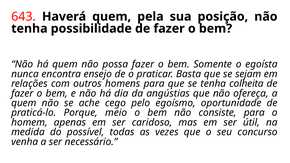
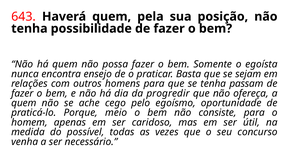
colheita: colheita -> passam
angústias: angústias -> progredir
